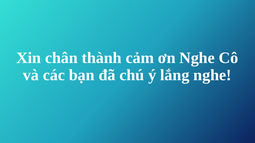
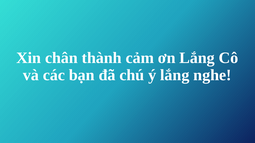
ơn Nghe: Nghe -> Lắng
